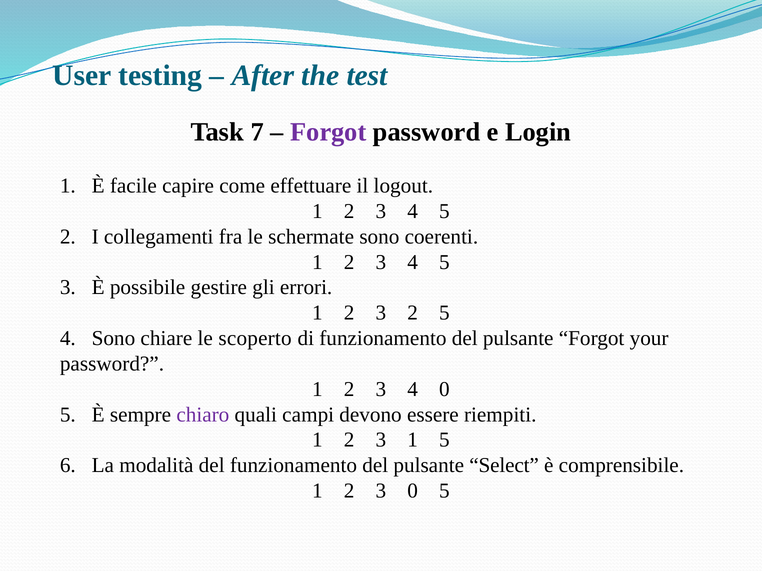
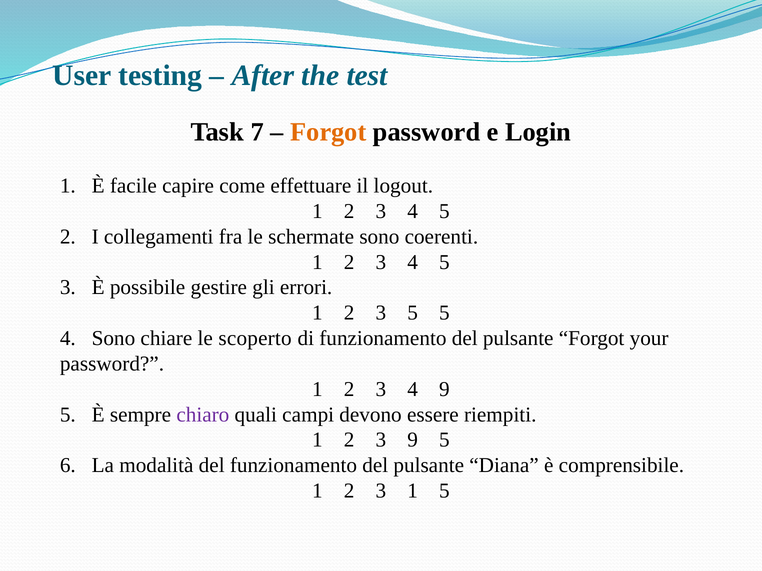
Forgot at (328, 132) colour: purple -> orange
3 2: 2 -> 5
4 0: 0 -> 9
3 1: 1 -> 9
Select: Select -> Diana
3 0: 0 -> 1
